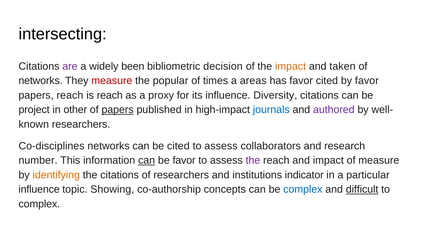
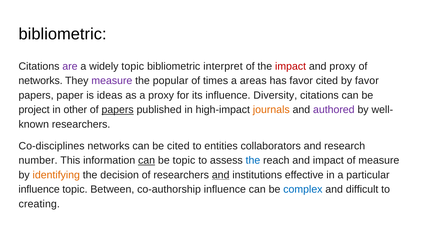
intersecting at (63, 34): intersecting -> bibliometric
widely been: been -> topic
decision: decision -> interpret
impact at (291, 66) colour: orange -> red
and taken: taken -> proxy
measure at (112, 81) colour: red -> purple
papers reach: reach -> paper
is reach: reach -> ideas
journals colour: blue -> orange
assess at (221, 146): assess -> entities
be favor: favor -> topic
the at (253, 160) colour: purple -> blue
the citations: citations -> decision
and at (221, 175) underline: none -> present
indicator: indicator -> effective
Showing: Showing -> Between
co-authorship concepts: concepts -> influence
difficult underline: present -> none
complex at (39, 204): complex -> creating
